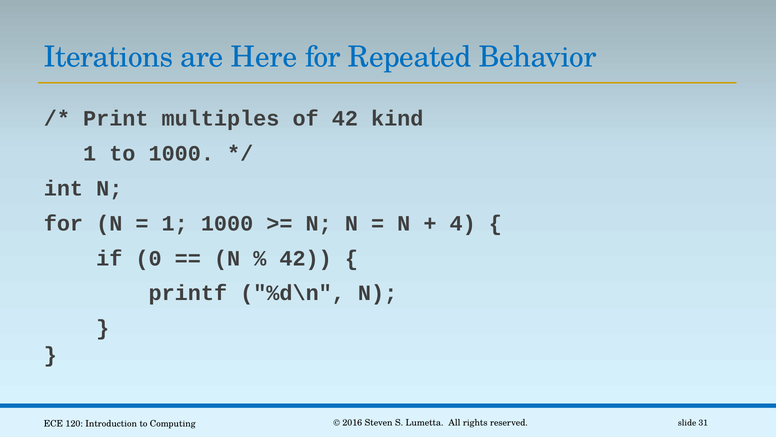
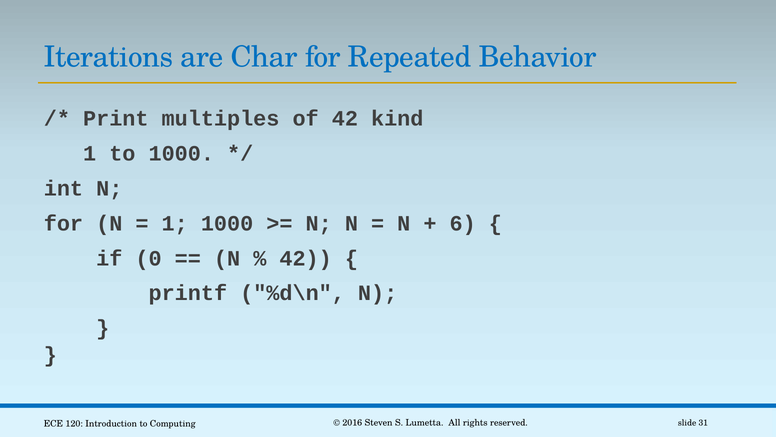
Here: Here -> Char
4: 4 -> 6
